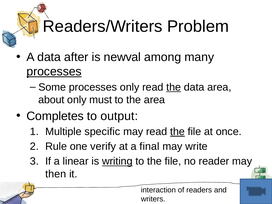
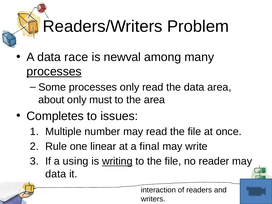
after: after -> race
the at (174, 87) underline: present -> none
output: output -> issues
specific: specific -> number
the at (177, 132) underline: present -> none
verify: verify -> linear
linear: linear -> using
then at (56, 174): then -> data
